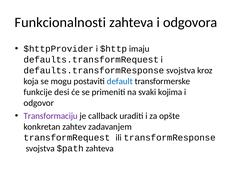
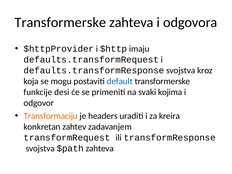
Funkcionalnosti at (60, 22): Funkcionalnosti -> Transformerske
Transformaciju colour: purple -> orange
callback: callback -> headers
opšte: opšte -> kreira
